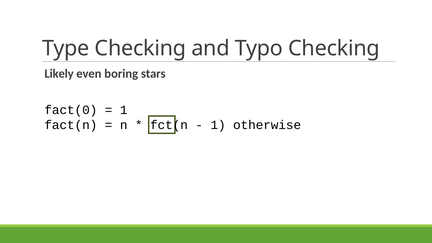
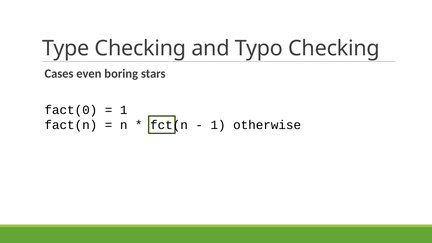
Likely: Likely -> Cases
